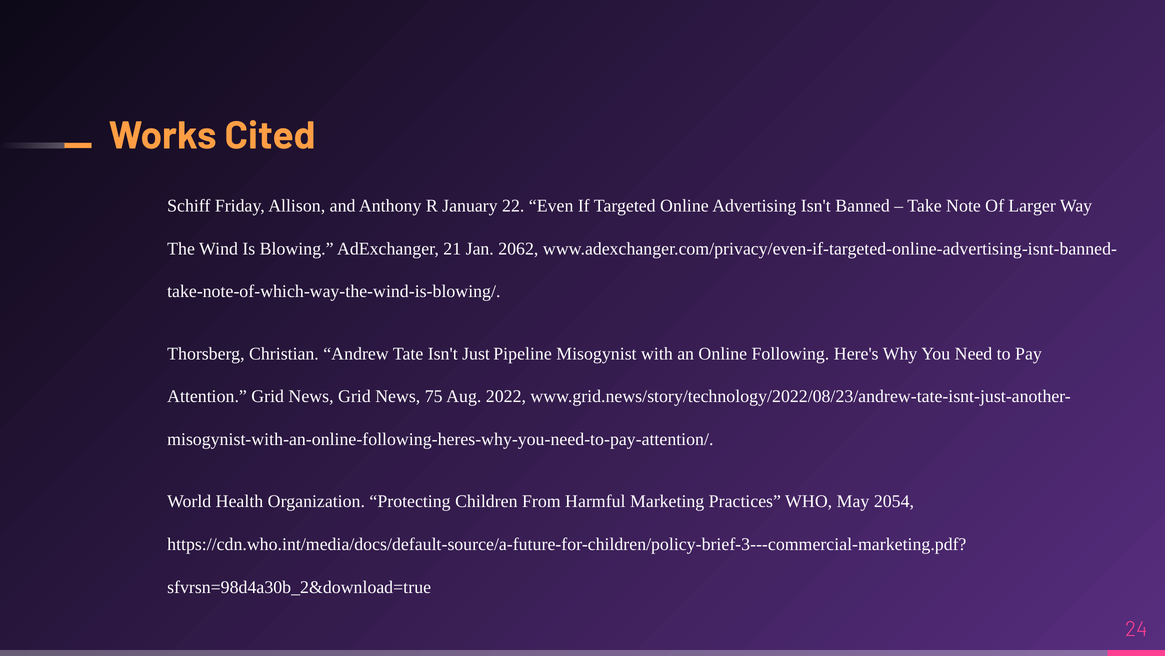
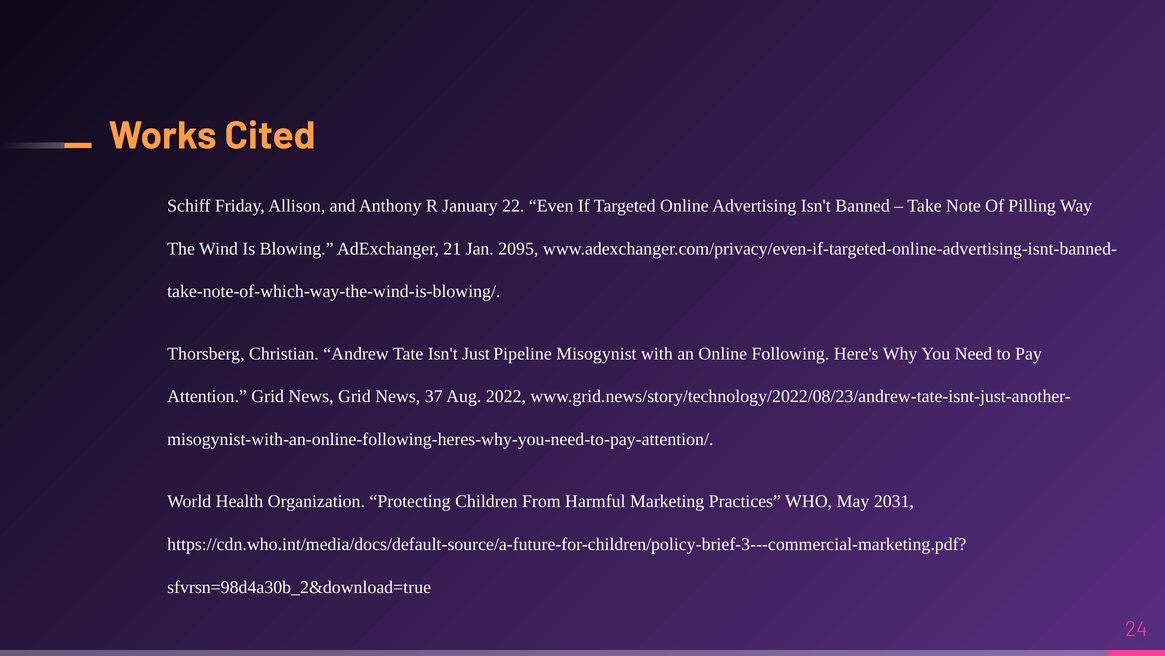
Larger: Larger -> Pilling
2062: 2062 -> 2095
75: 75 -> 37
2054: 2054 -> 2031
